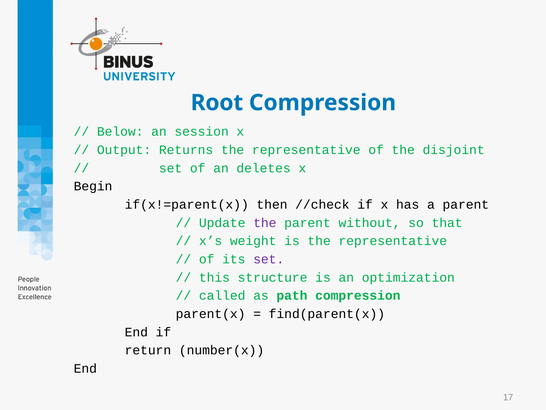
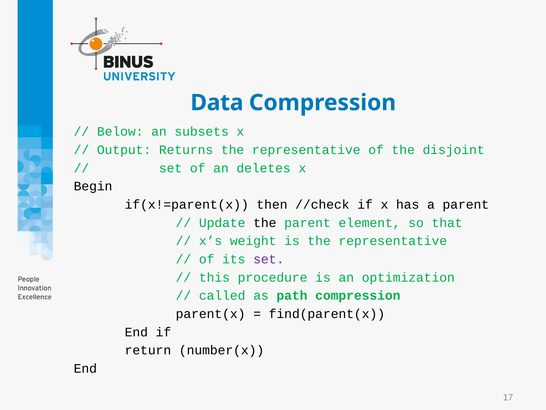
Root: Root -> Data
session: session -> subsets
the at (265, 223) colour: purple -> black
without: without -> element
structure: structure -> procedure
